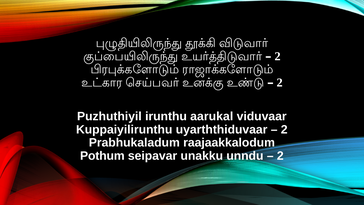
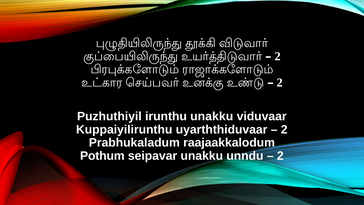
irunthu aarukal: aarukal -> unakku
